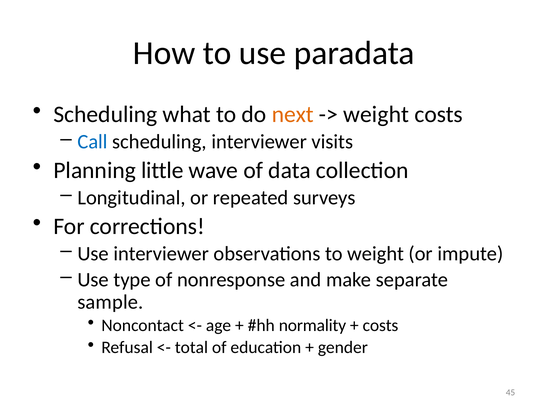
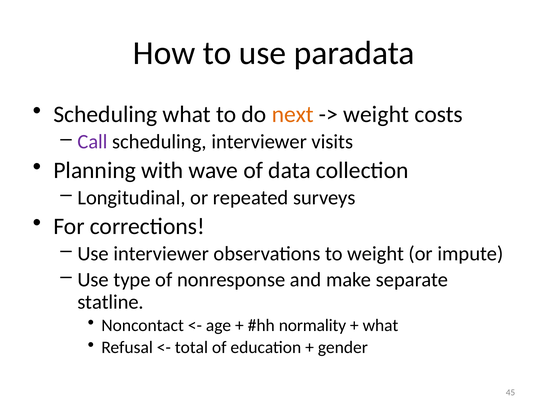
Call colour: blue -> purple
little: little -> with
sample: sample -> statline
costs at (380, 325): costs -> what
